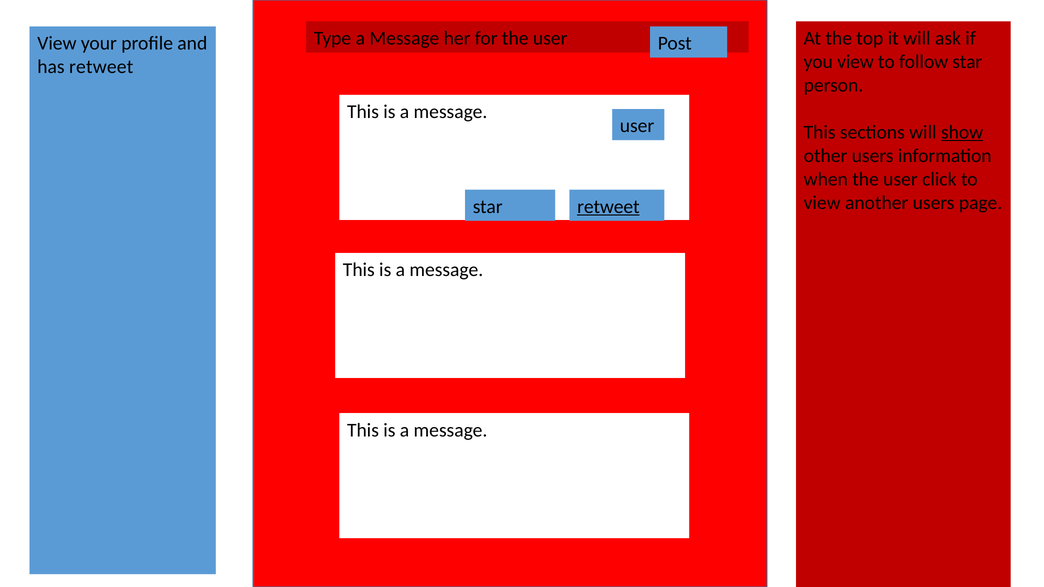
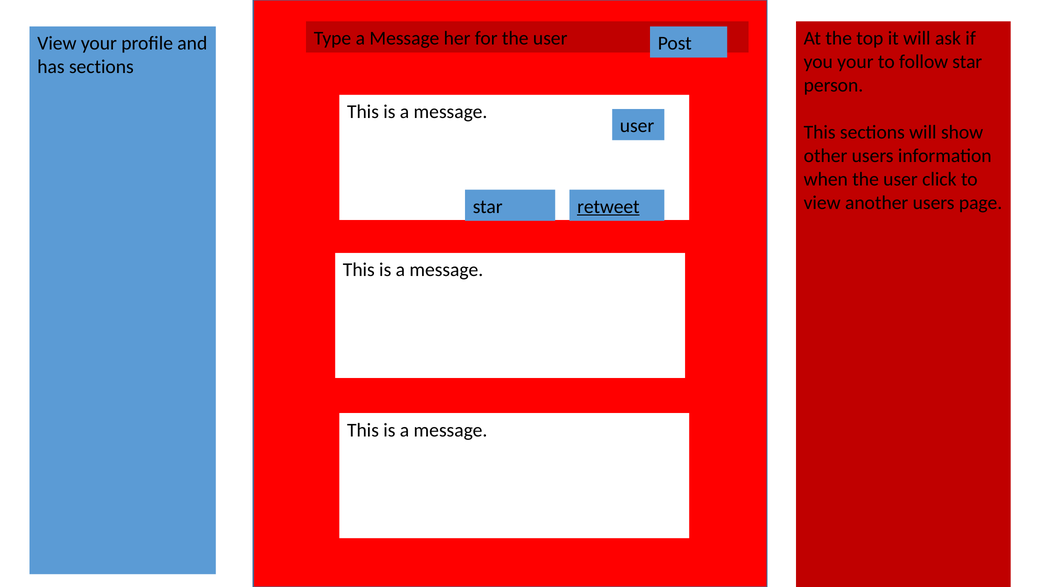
you view: view -> your
has retweet: retweet -> sections
show underline: present -> none
